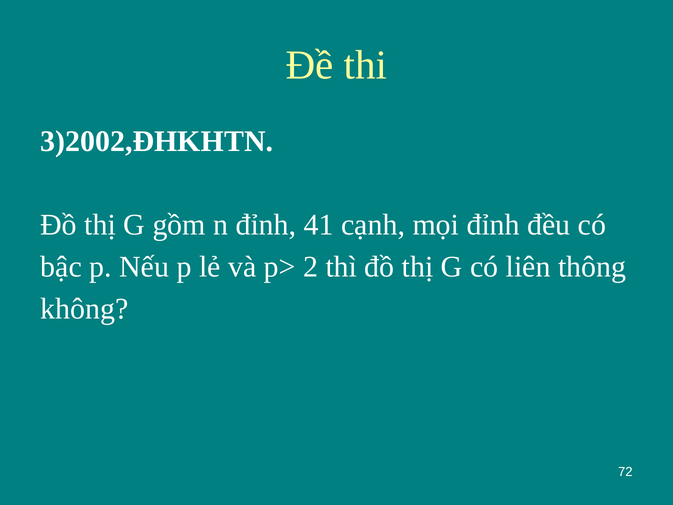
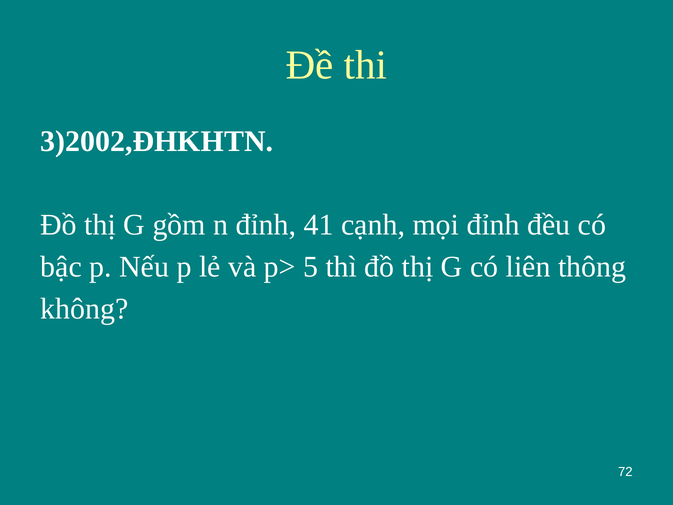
2: 2 -> 5
